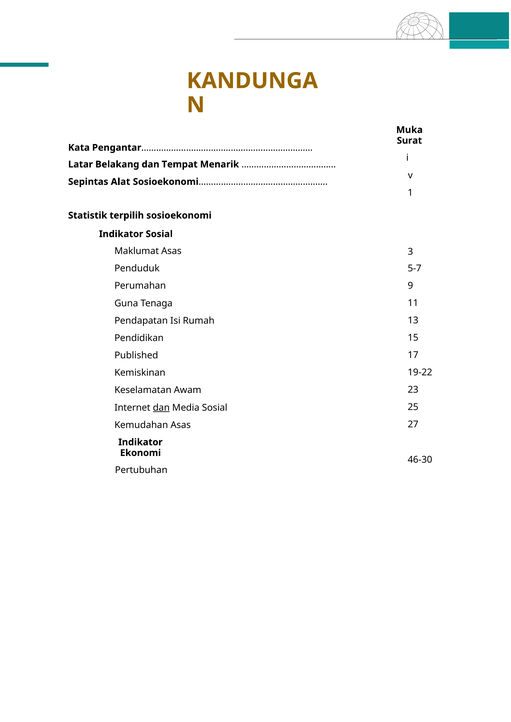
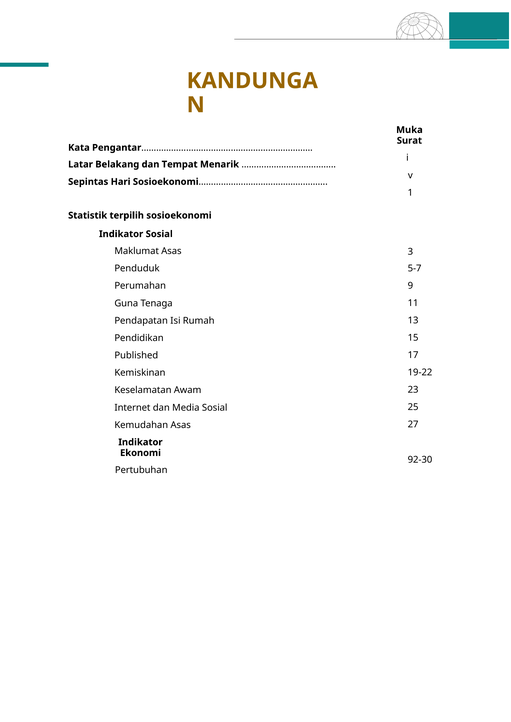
Alat: Alat -> Hari
dan at (161, 408) underline: present -> none
46-30: 46-30 -> 92-30
